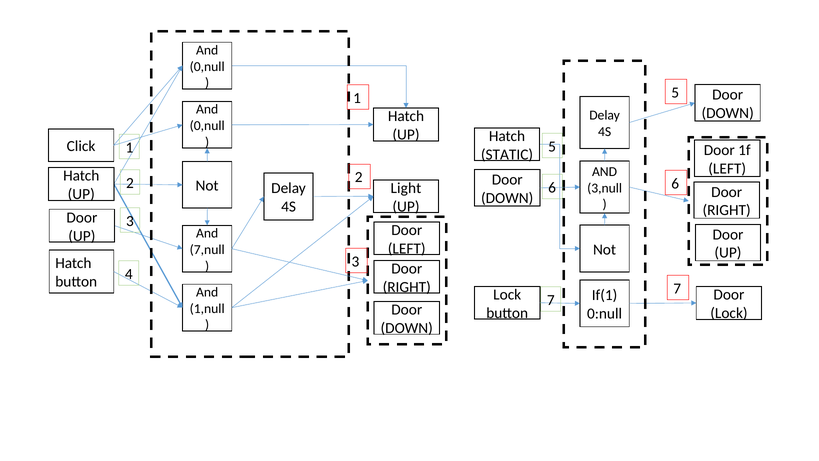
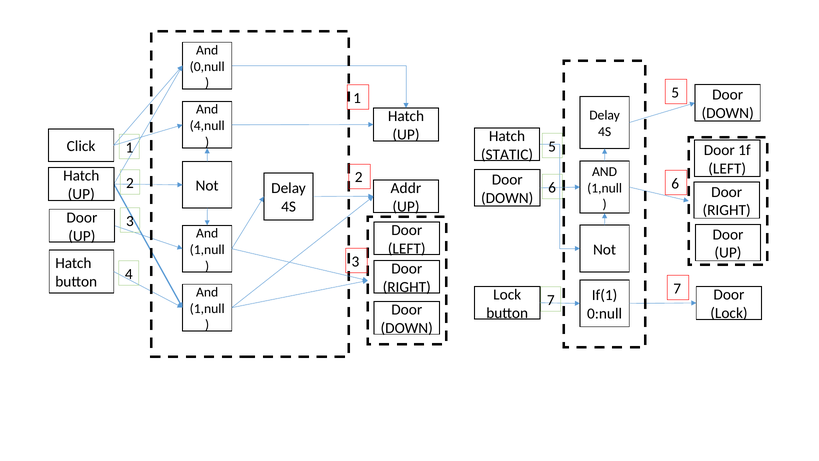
0,null at (207, 126): 0,null -> 4,null
Light: Light -> Addr
3,null at (605, 188): 3,null -> 1,null
7,null at (207, 249): 7,null -> 1,null
